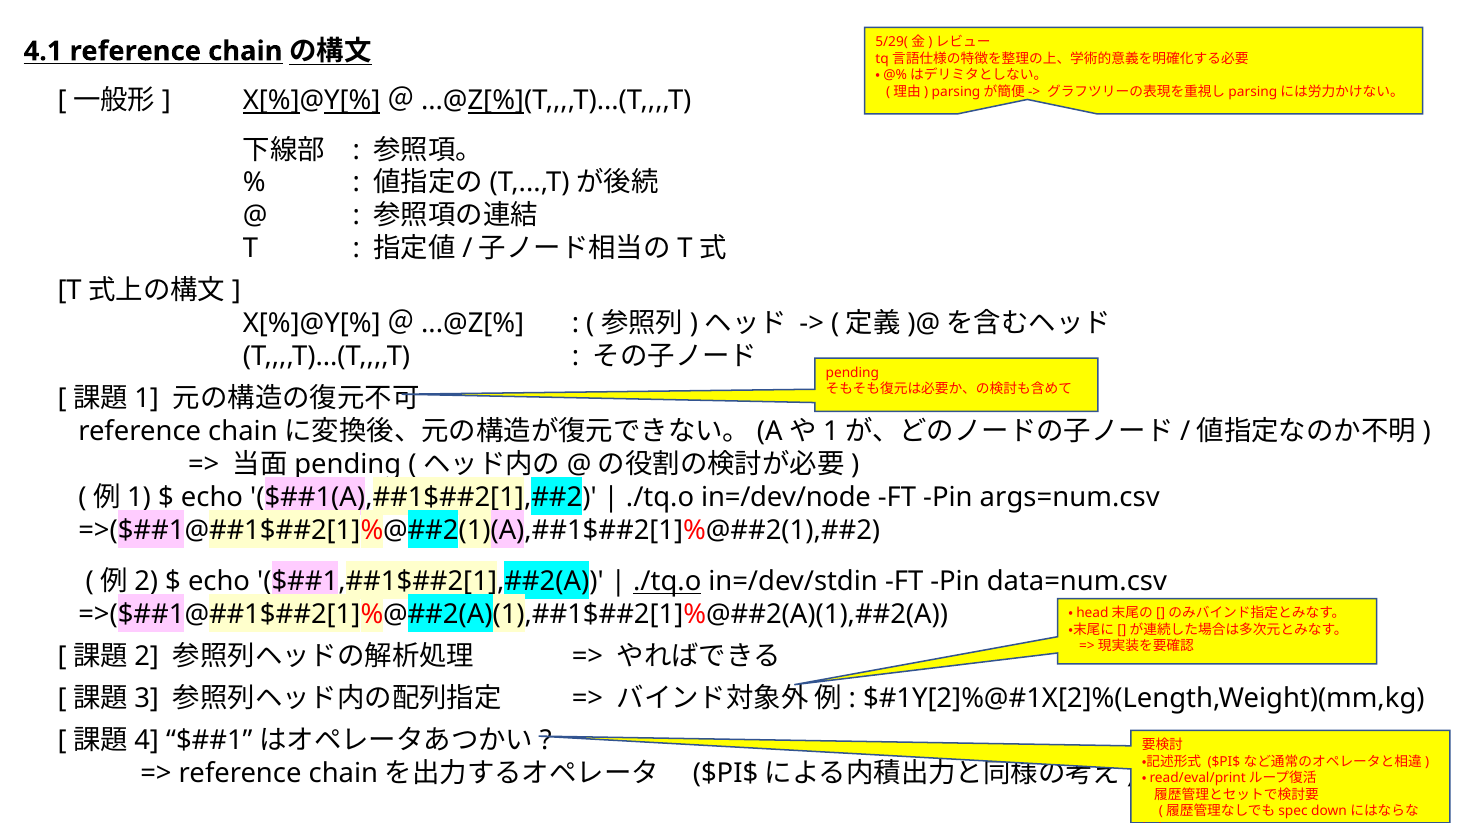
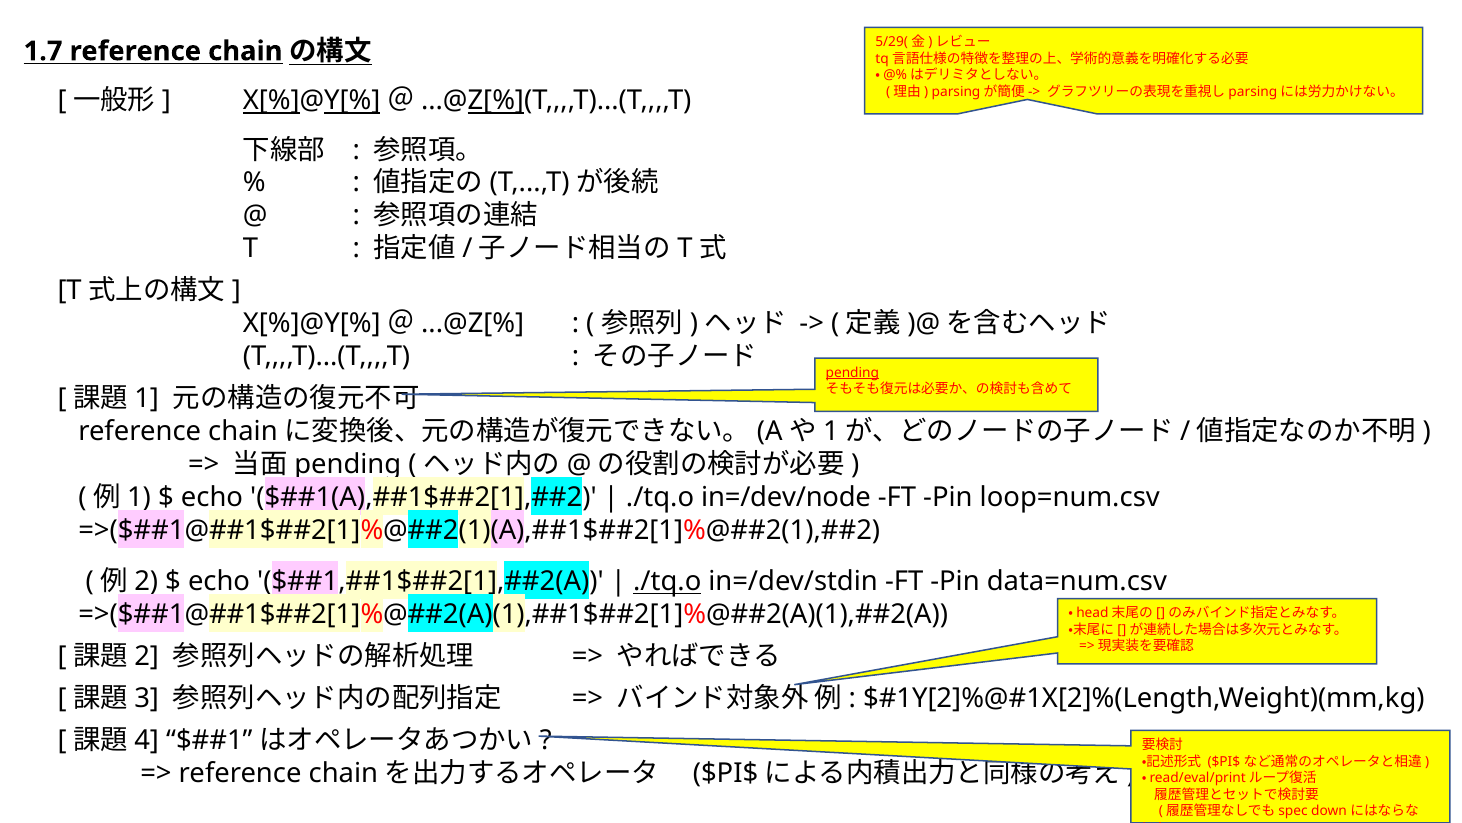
4.1: 4.1 -> 1.7
pending underline: none -> present
args=num.csv: args=num.csv -> loop=num.csv
